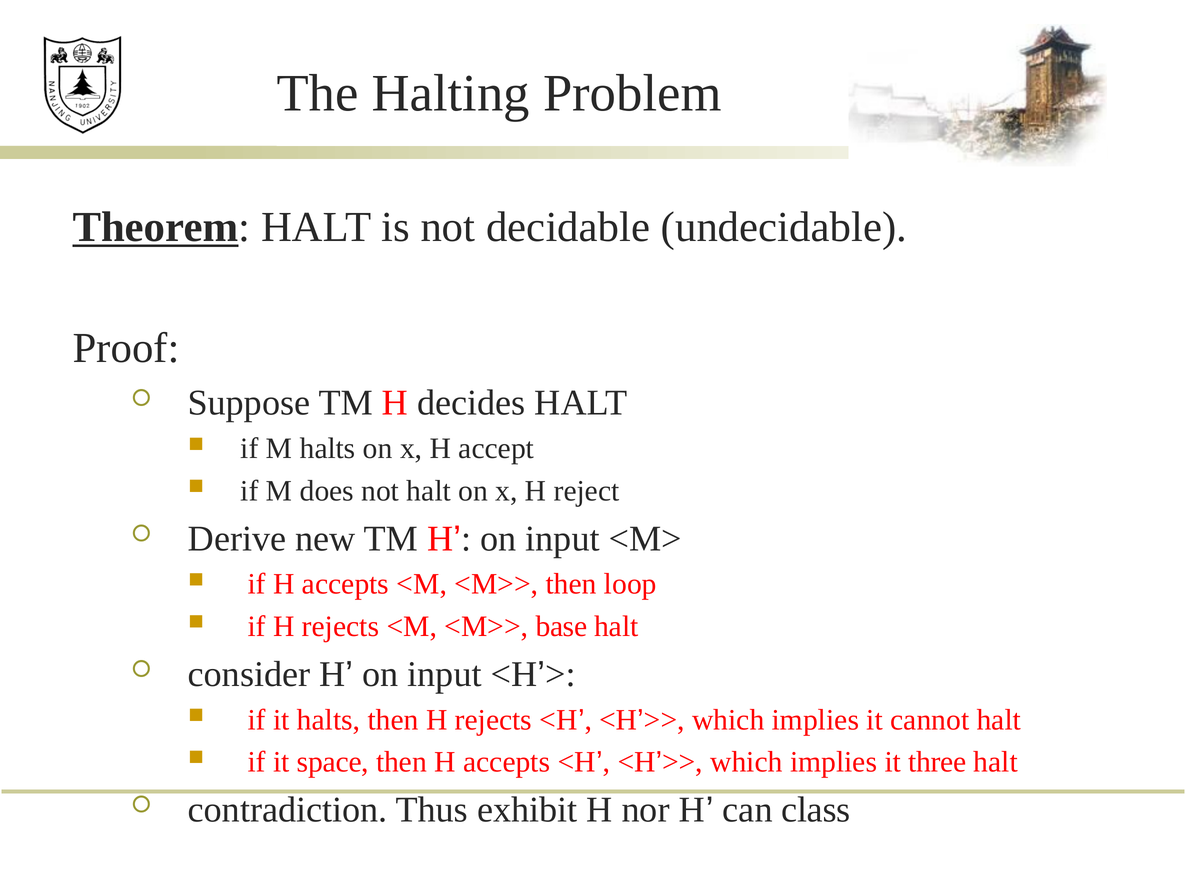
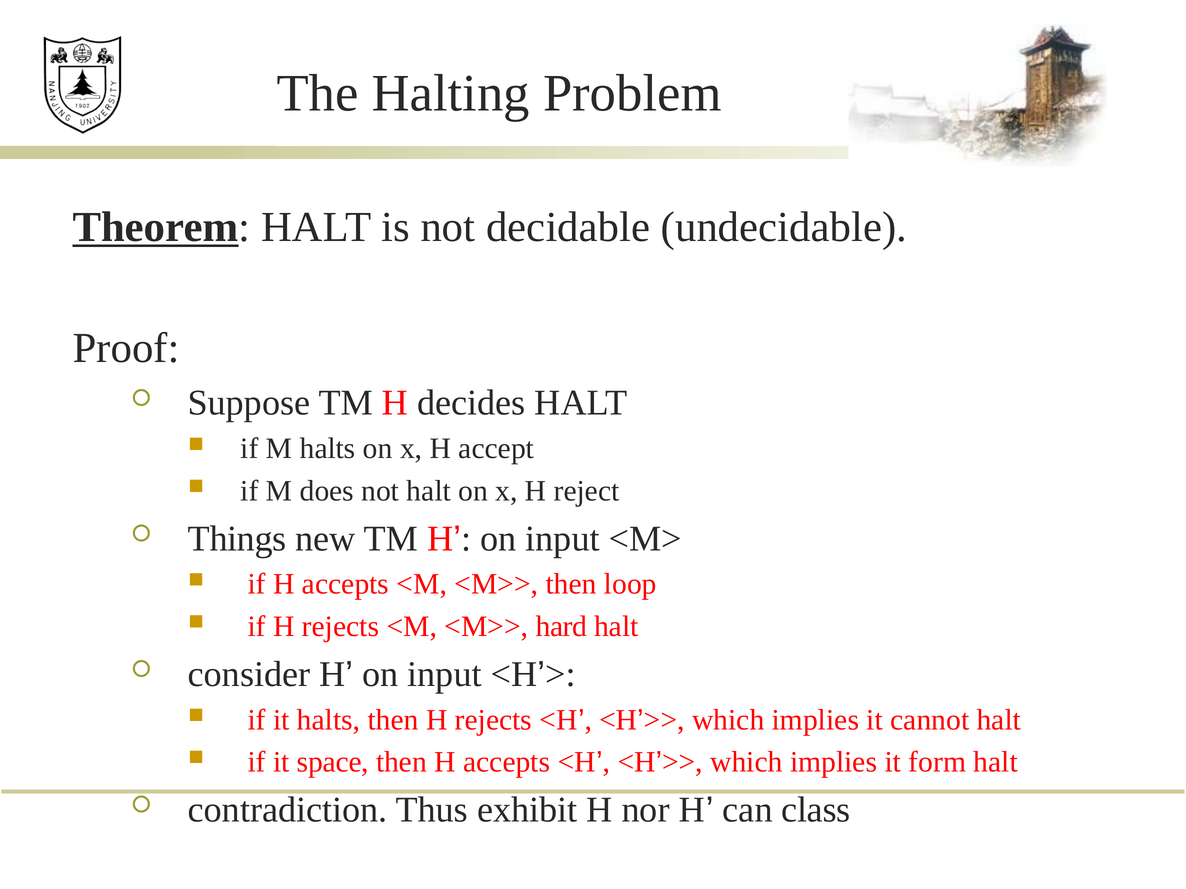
Derive: Derive -> Things
base: base -> hard
three: three -> form
